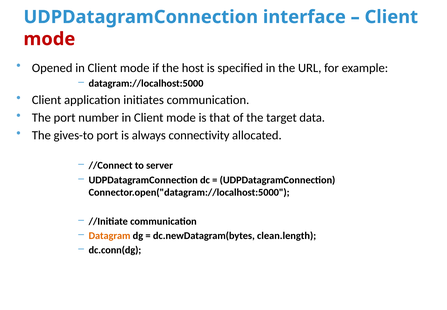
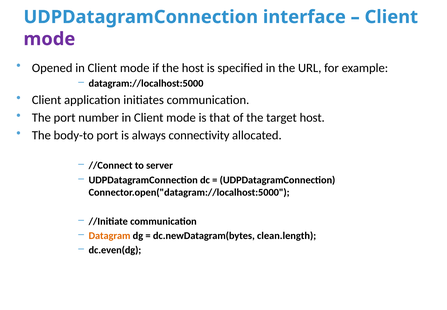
mode at (49, 39) colour: red -> purple
target data: data -> host
gives-to: gives-to -> body-to
dc.conn(dg: dc.conn(dg -> dc.even(dg
